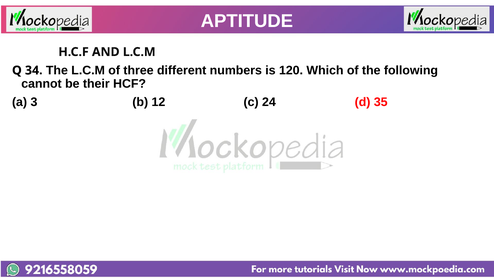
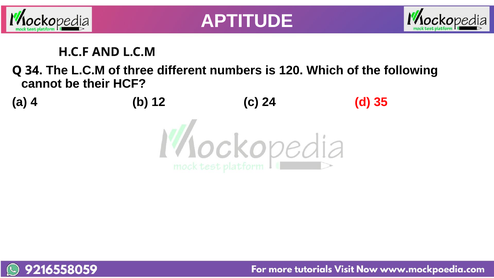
3: 3 -> 4
